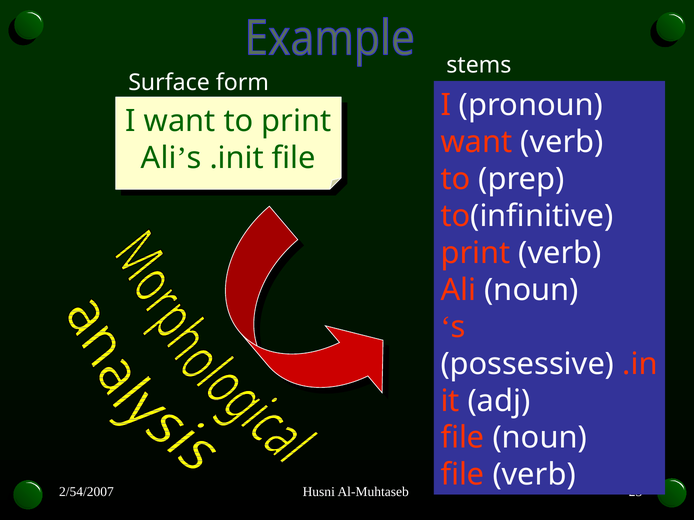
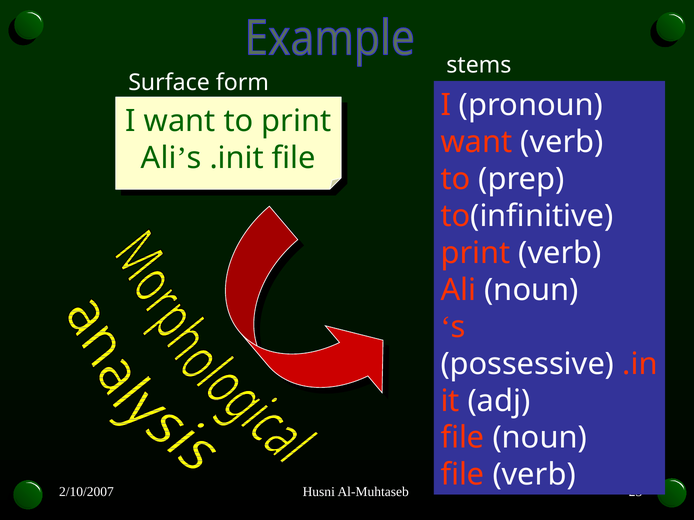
2/54/2007: 2/54/2007 -> 2/10/2007
